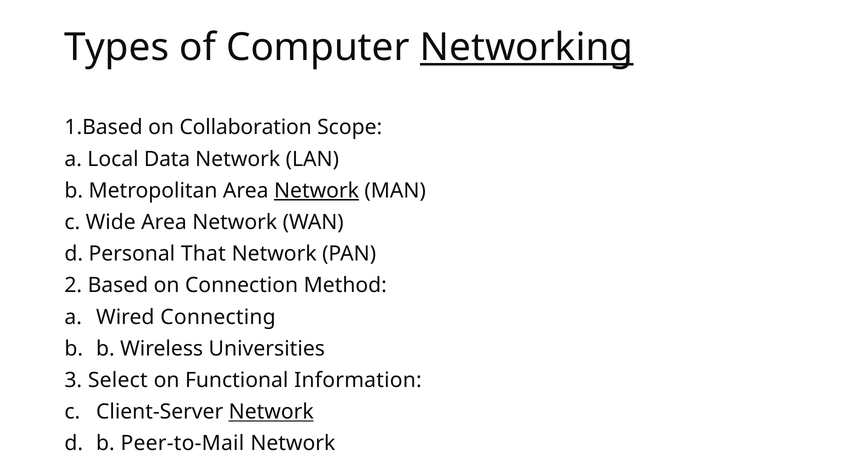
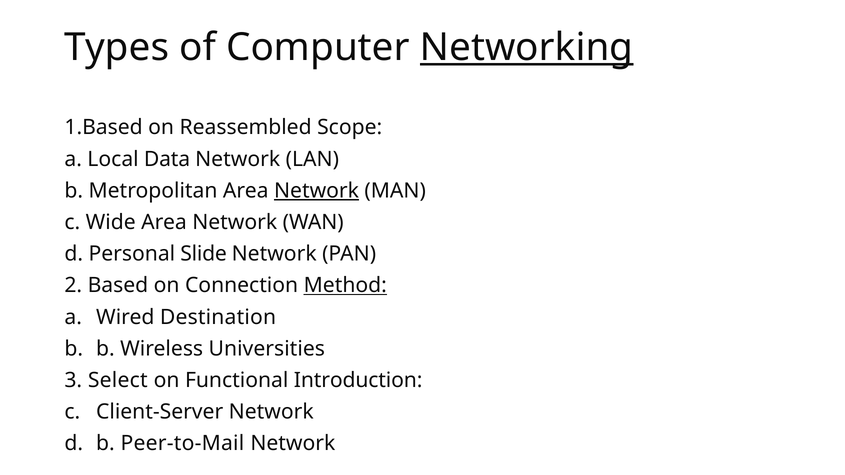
Collaboration: Collaboration -> Reassembled
That: That -> Slide
Method underline: none -> present
Connecting: Connecting -> Destination
Information: Information -> Introduction
Network at (271, 412) underline: present -> none
